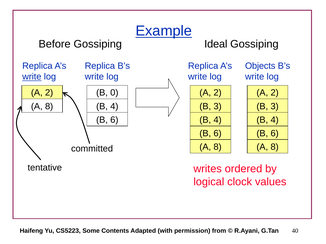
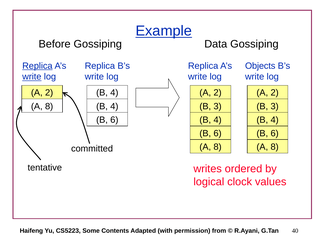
Ideal: Ideal -> Data
Replica at (37, 66) underline: none -> present
0 at (114, 93): 0 -> 4
